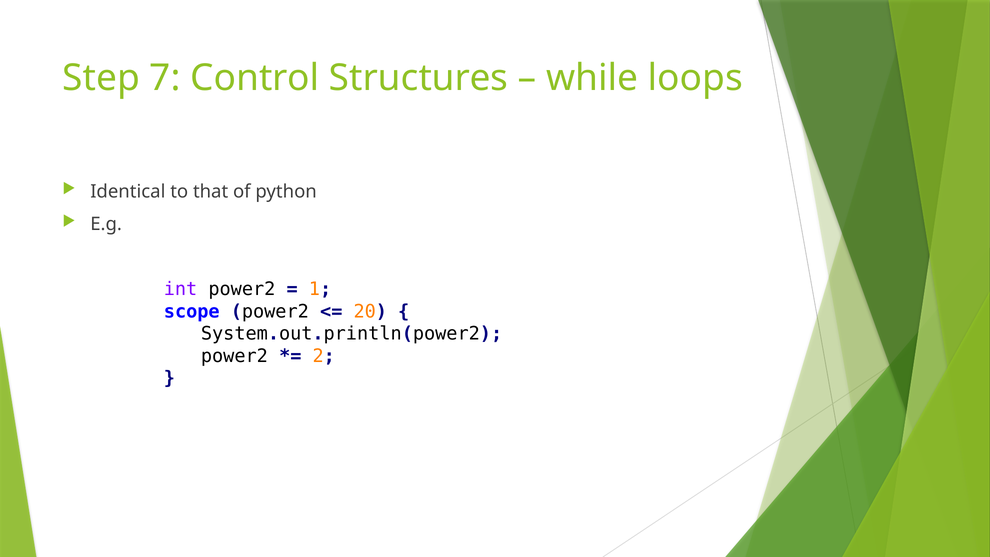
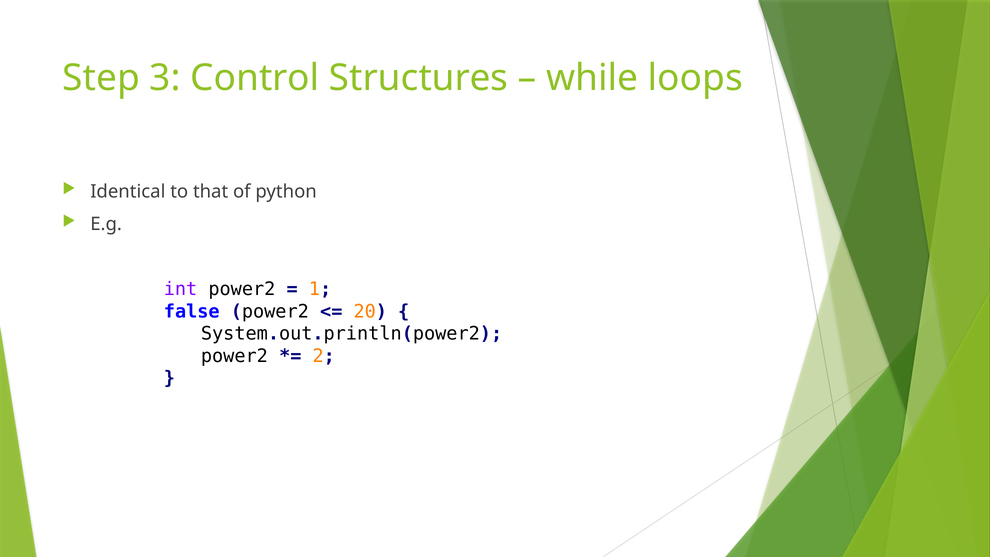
7: 7 -> 3
scope: scope -> false
